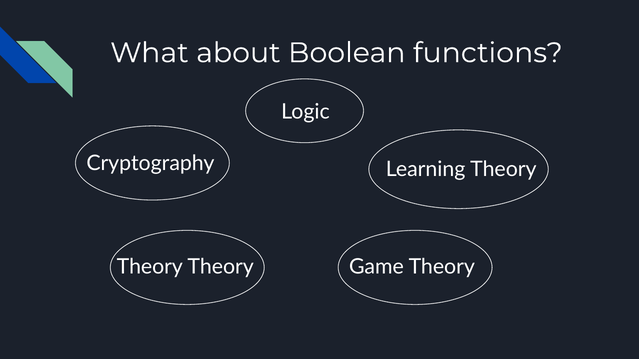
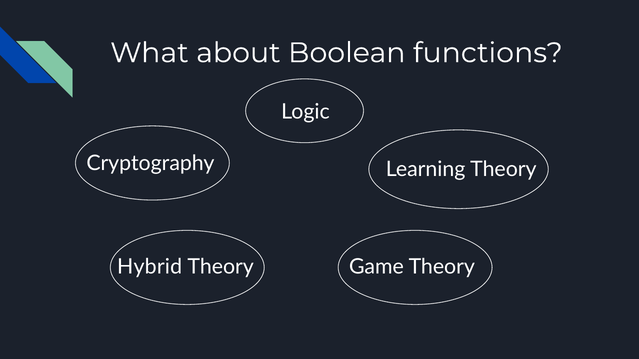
Theory at (150, 267): Theory -> Hybrid
